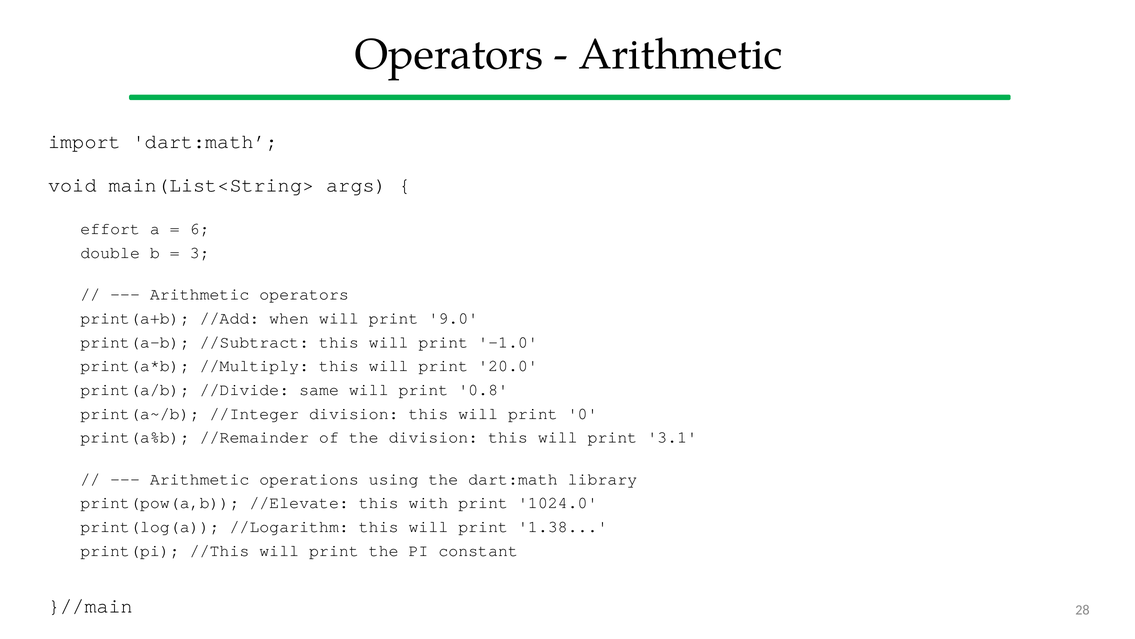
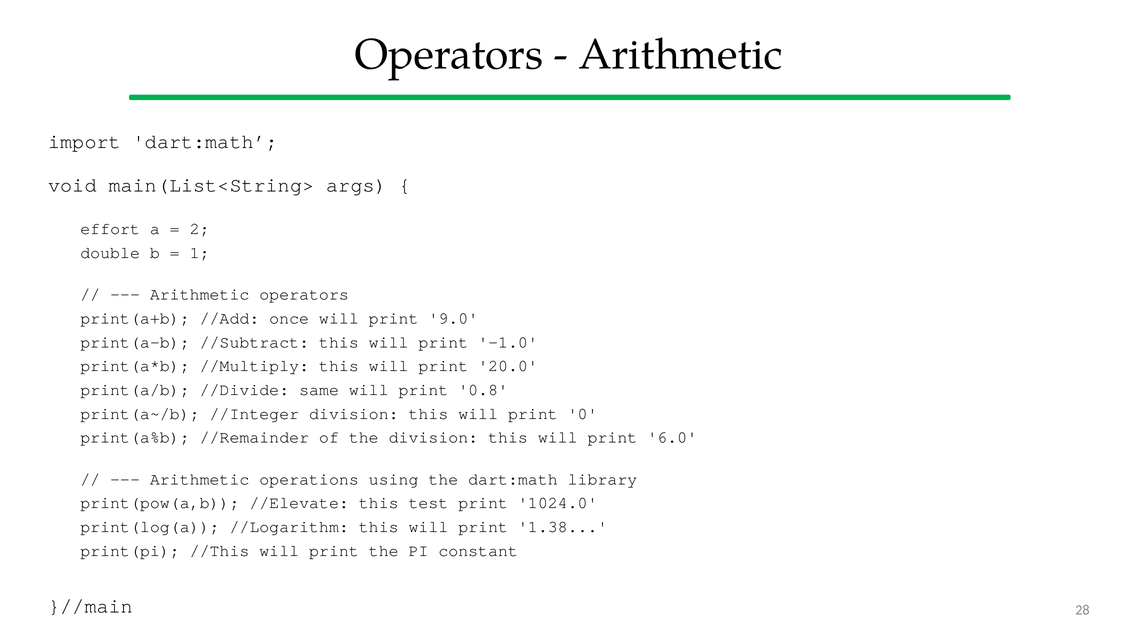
6: 6 -> 2
3: 3 -> 1
when: when -> once
3.1: 3.1 -> 6.0
with: with -> test
